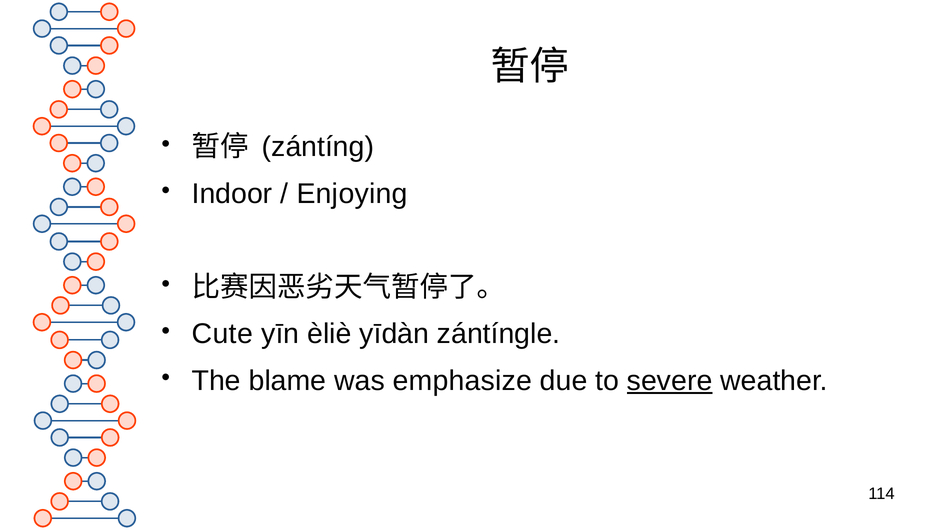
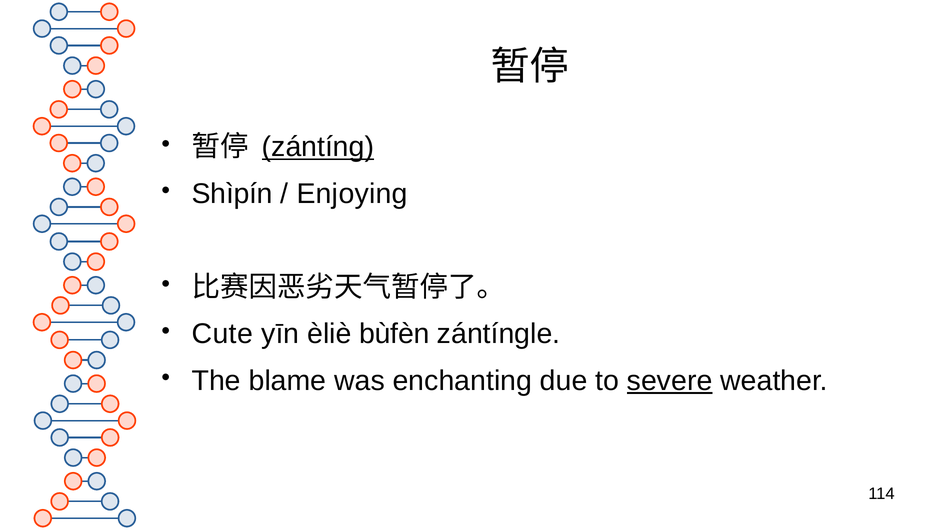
zántíng underline: none -> present
Indoor: Indoor -> Shìpín
yīdàn: yīdàn -> bùfèn
emphasize: emphasize -> enchanting
